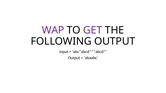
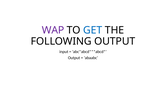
GET colour: purple -> blue
